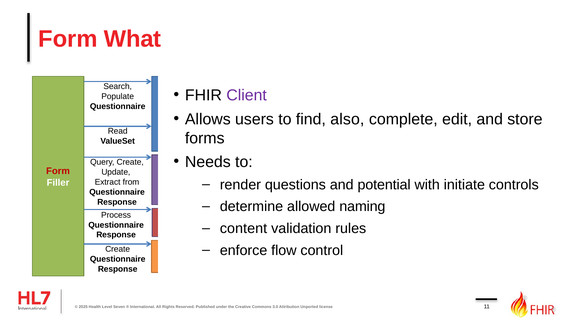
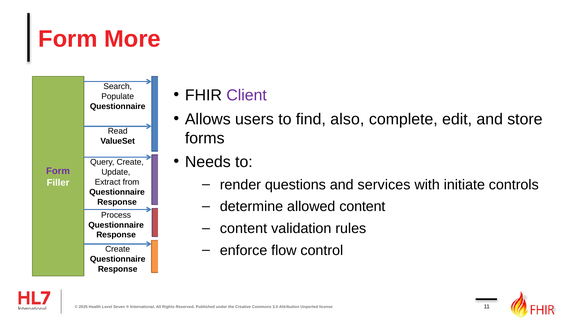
What: What -> More
Form at (58, 171) colour: red -> purple
potential: potential -> services
allowed naming: naming -> content
